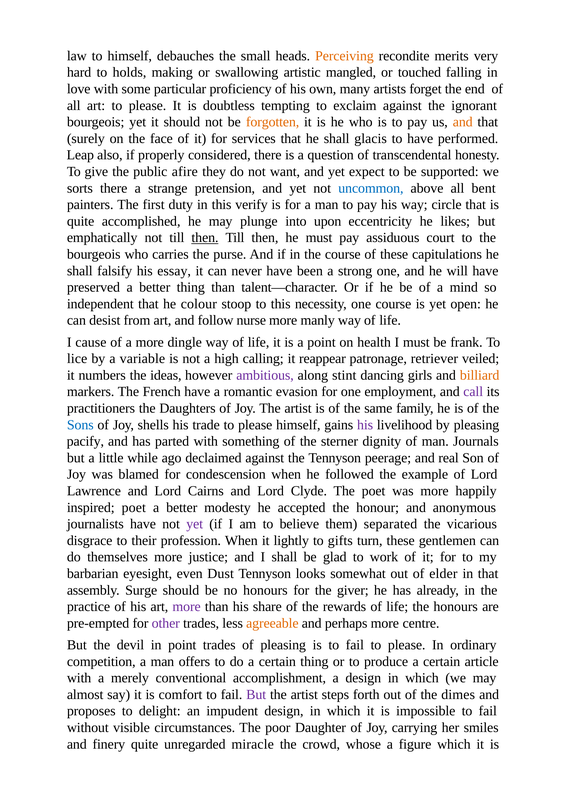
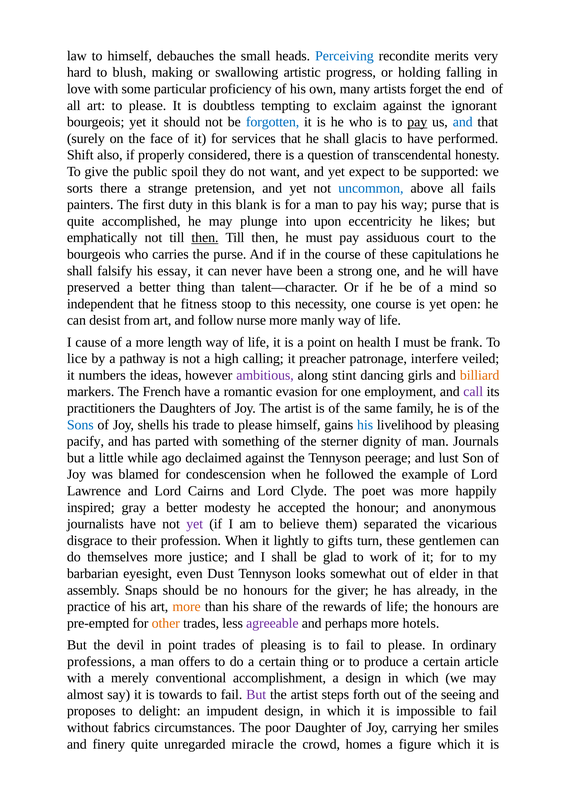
Perceiving colour: orange -> blue
holds: holds -> blush
mangled: mangled -> progress
touched: touched -> holding
forgotten colour: orange -> blue
pay at (417, 122) underline: none -> present
and at (463, 122) colour: orange -> blue
Leap: Leap -> Shift
afire: afire -> spoil
bent: bent -> fails
verify: verify -> blank
way circle: circle -> purse
colour: colour -> fitness
dingle: dingle -> length
variable: variable -> pathway
reappear: reappear -> preacher
retriever: retriever -> interfere
his at (365, 425) colour: purple -> blue
real: real -> lust
inspired poet: poet -> gray
Surge: Surge -> Snaps
more at (187, 607) colour: purple -> orange
other colour: purple -> orange
agreeable colour: orange -> purple
centre: centre -> hotels
competition: competition -> professions
comfort: comfort -> towards
dimes: dimes -> seeing
visible: visible -> fabrics
whose: whose -> homes
